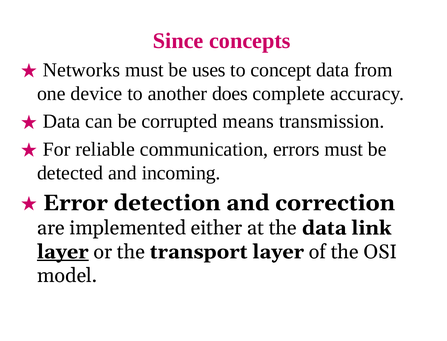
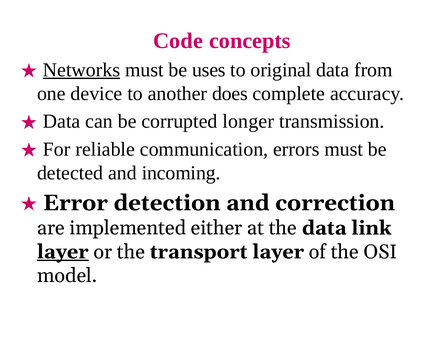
Since: Since -> Code
Networks underline: none -> present
concept: concept -> original
means: means -> longer
